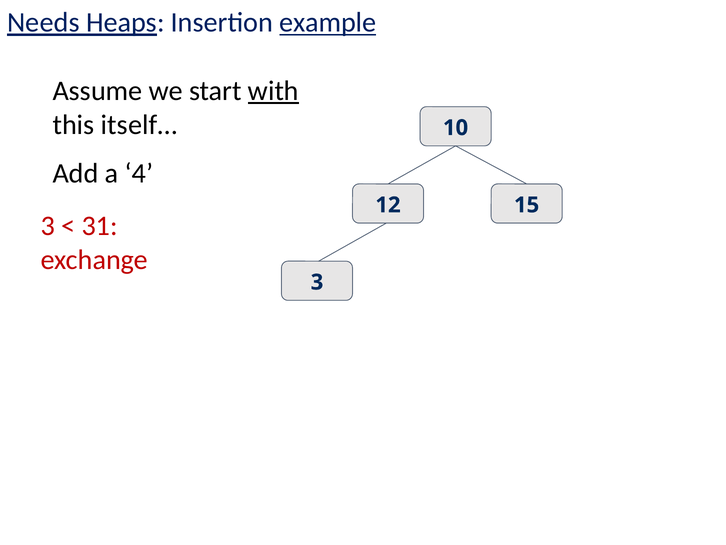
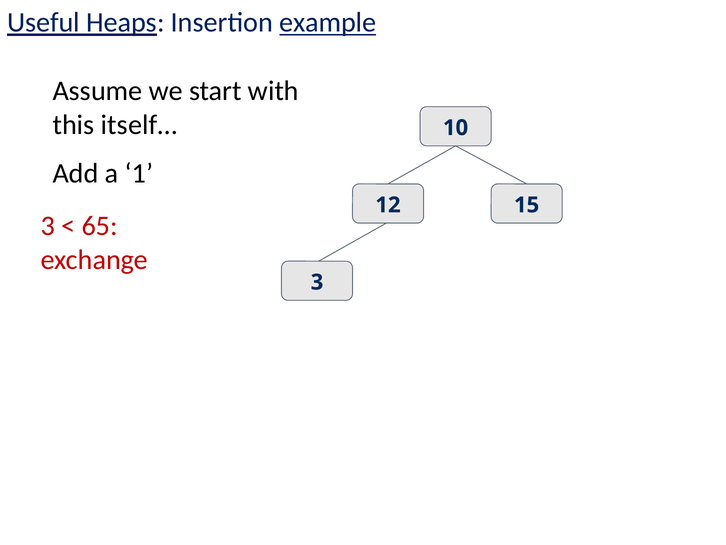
Needs: Needs -> Useful
with underline: present -> none
4: 4 -> 1
31: 31 -> 65
